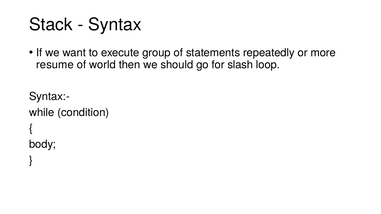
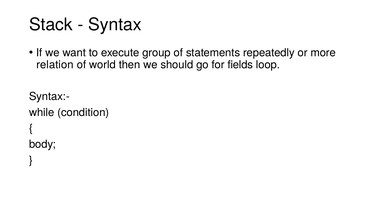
resume: resume -> relation
slash: slash -> fields
